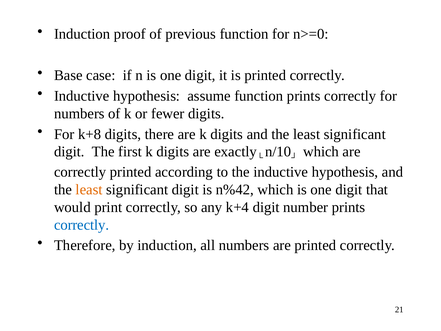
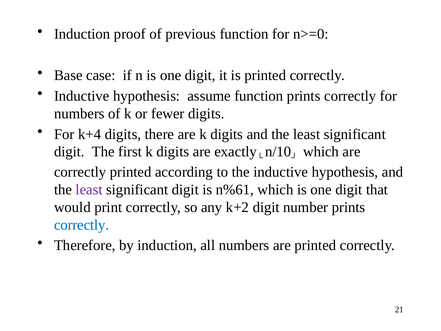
k+8: k+8 -> k+4
least at (89, 189) colour: orange -> purple
n%42: n%42 -> n%61
k+4: k+4 -> k+2
